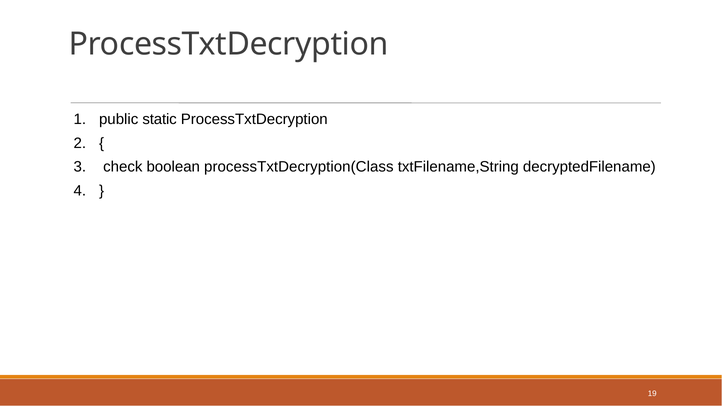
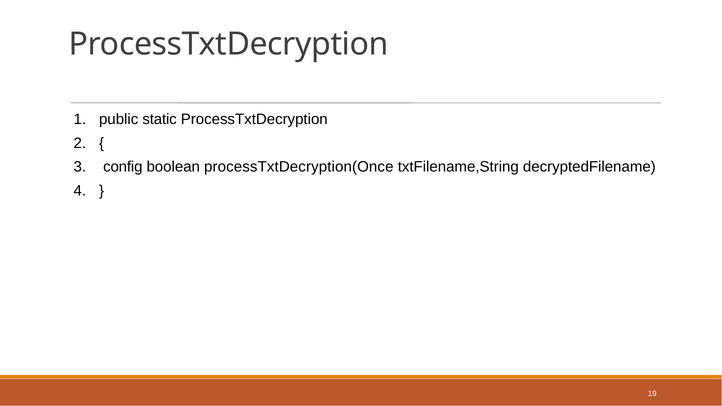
check: check -> config
processTxtDecryption(Class: processTxtDecryption(Class -> processTxtDecryption(Once
